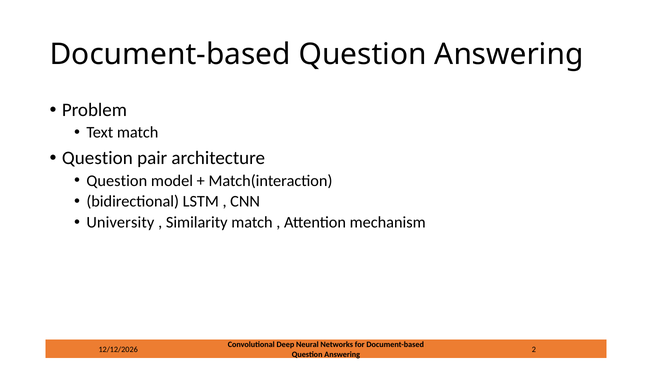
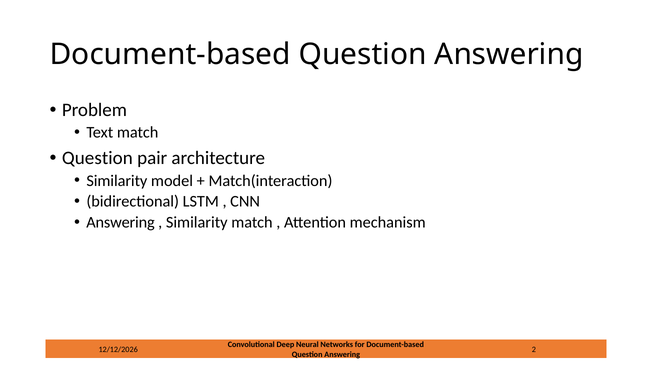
Question at (117, 181): Question -> Similarity
University at (120, 223): University -> Answering
